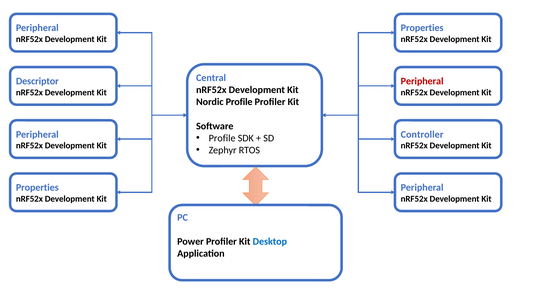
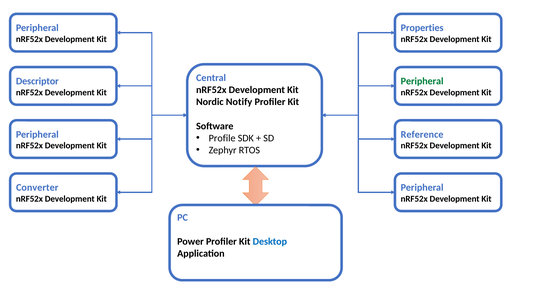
Peripheral at (422, 81) colour: red -> green
Nordic Profile: Profile -> Notify
Controller: Controller -> Reference
Properties at (37, 188): Properties -> Converter
